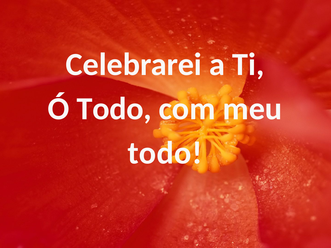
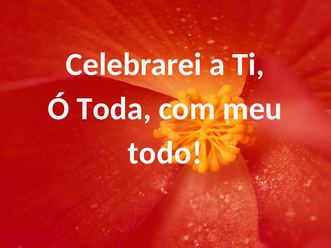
Ó Todo: Todo -> Toda
